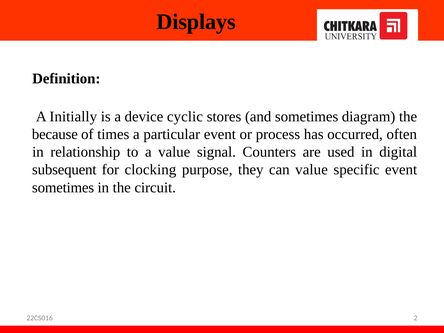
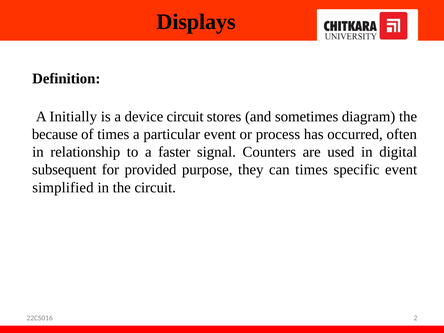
device cyclic: cyclic -> circuit
a value: value -> faster
clocking: clocking -> provided
can value: value -> times
sometimes at (63, 188): sometimes -> simplified
